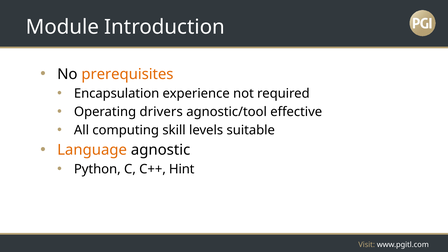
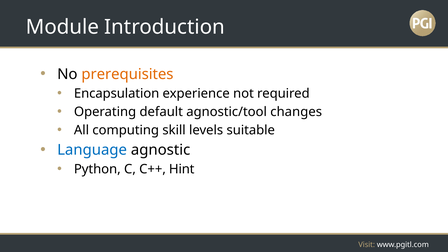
drivers: drivers -> default
effective: effective -> changes
Language colour: orange -> blue
